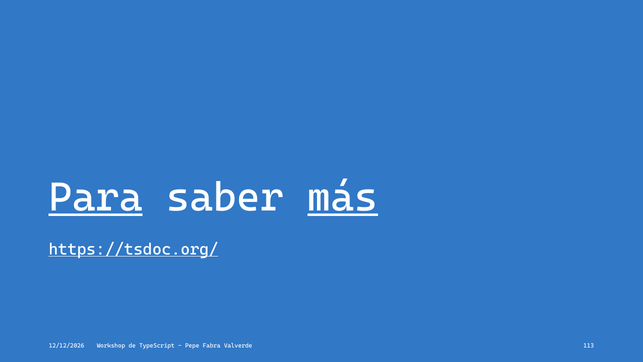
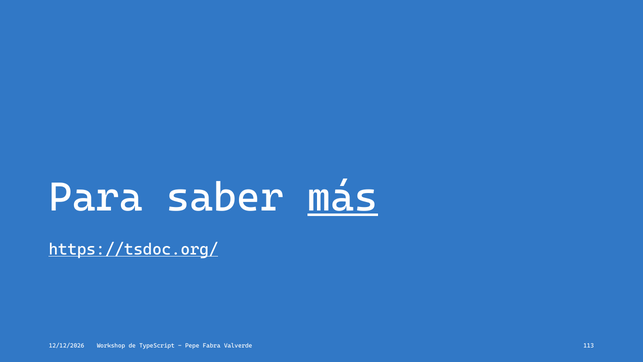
Para underline: present -> none
